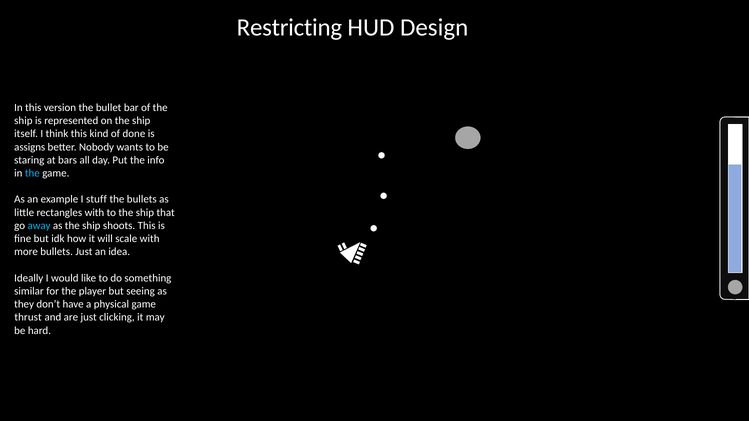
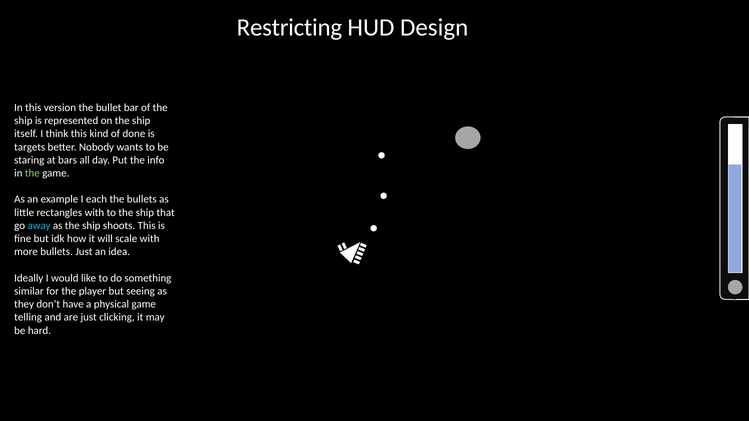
assigns: assigns -> targets
the at (32, 173) colour: light blue -> light green
stuff: stuff -> each
thrust: thrust -> telling
